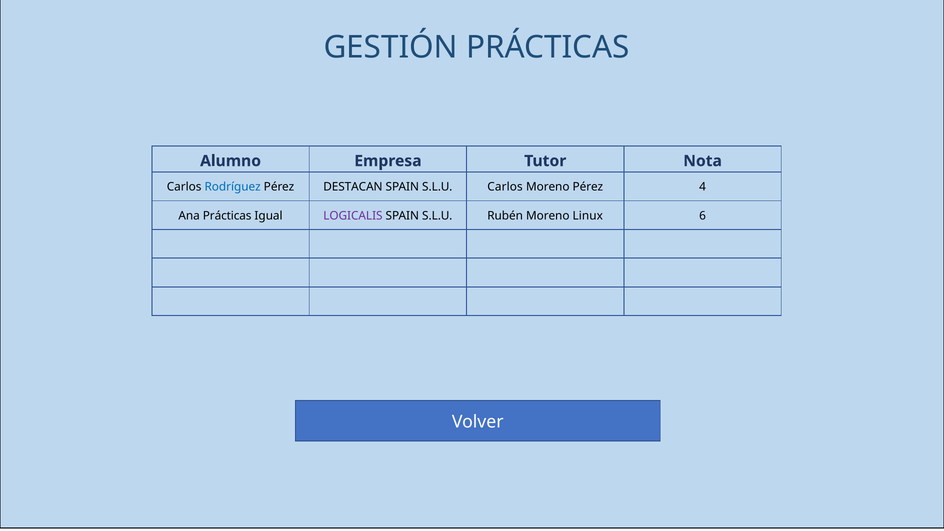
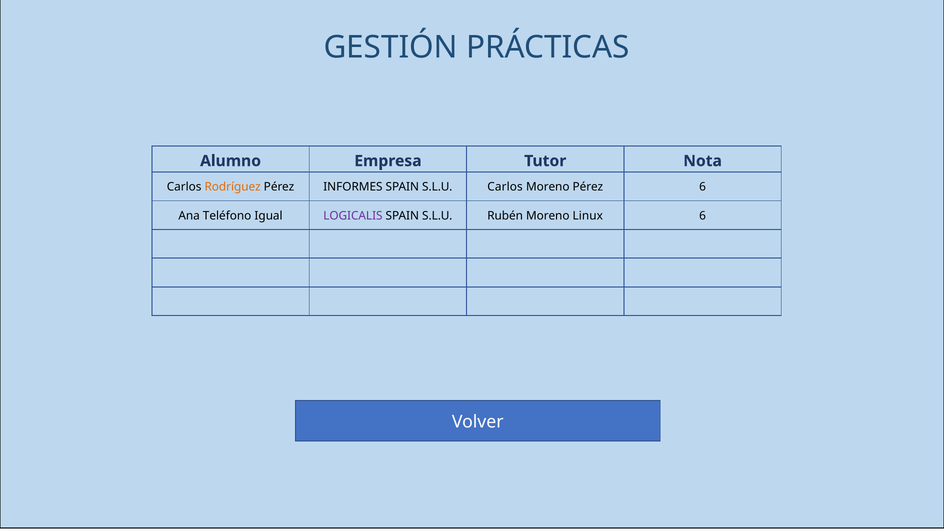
Rodríguez colour: blue -> orange
DESTACAN: DESTACAN -> INFORMES
Pérez 4: 4 -> 6
Ana Prácticas: Prácticas -> Teléfono
